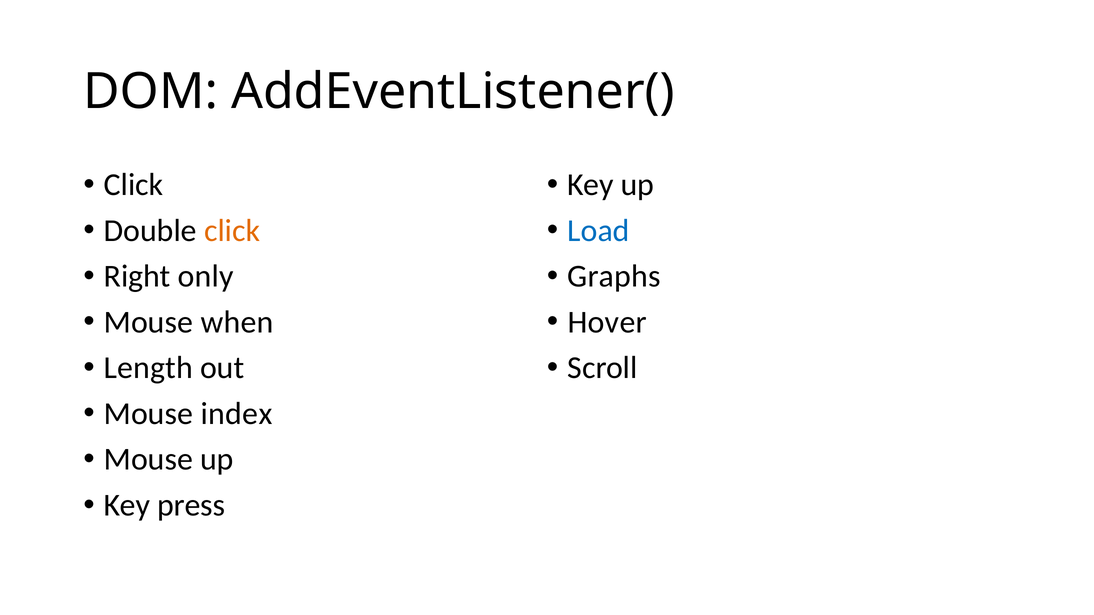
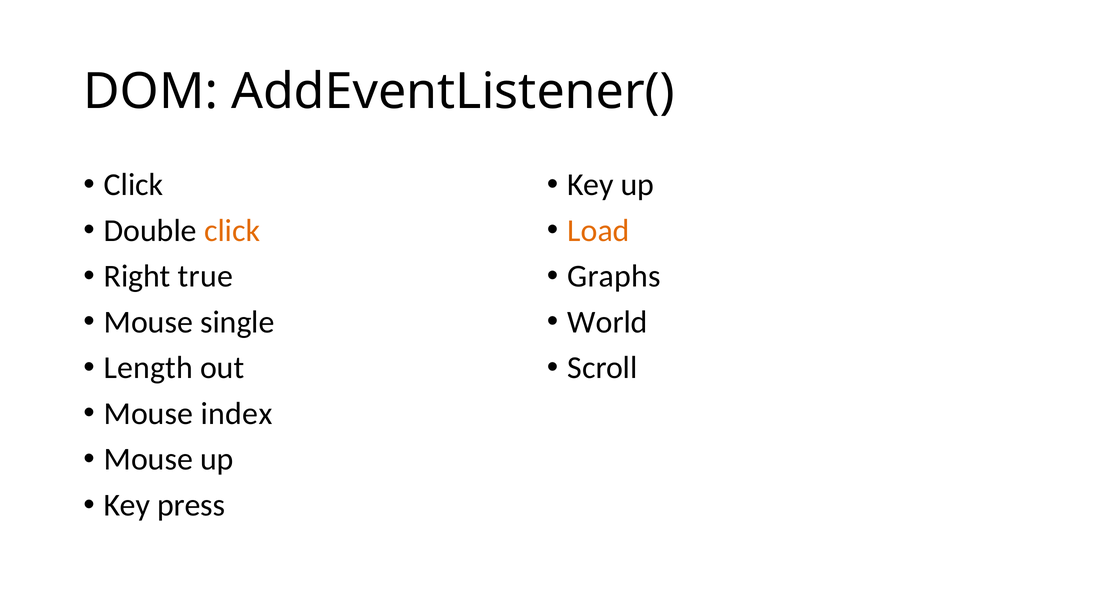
Load colour: blue -> orange
only: only -> true
when: when -> single
Hover: Hover -> World
